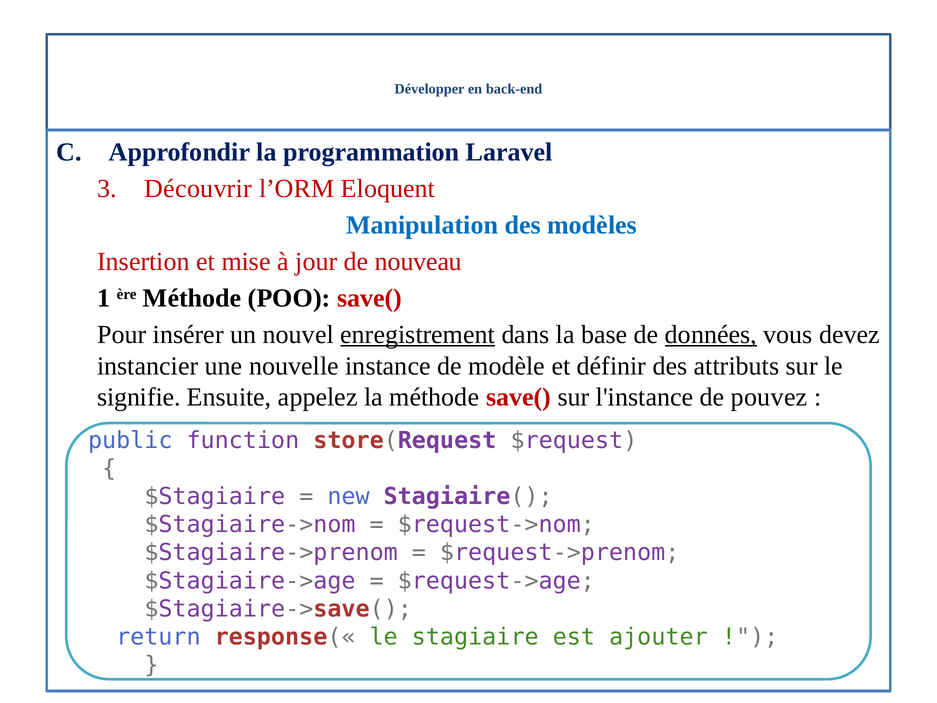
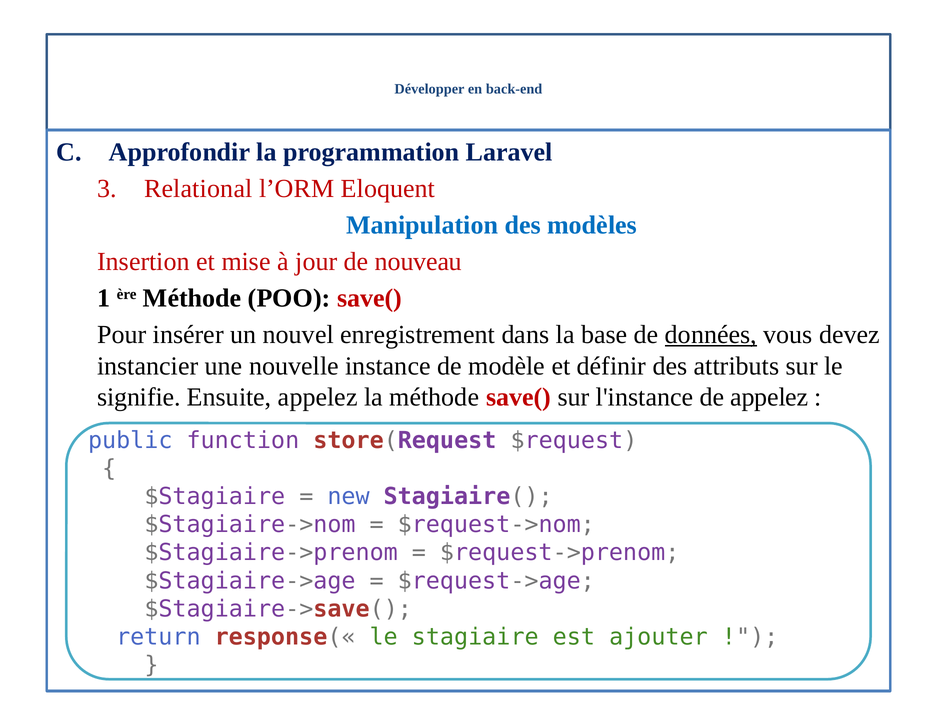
Découvrir: Découvrir -> Relational
enregistrement underline: present -> none
de pouvez: pouvez -> appelez
